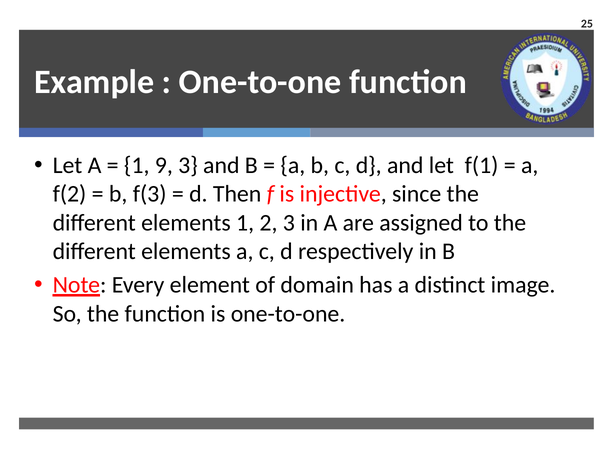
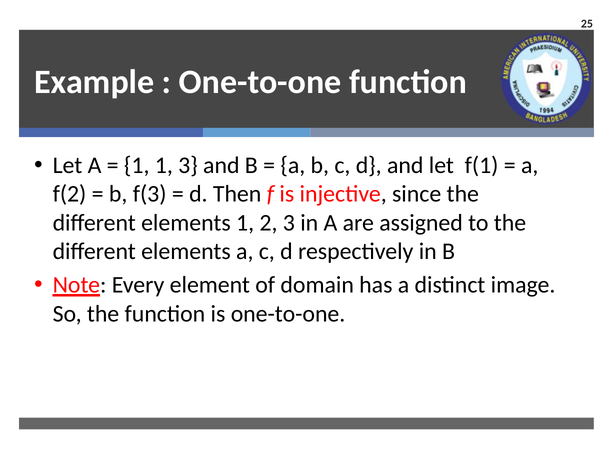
1 9: 9 -> 1
